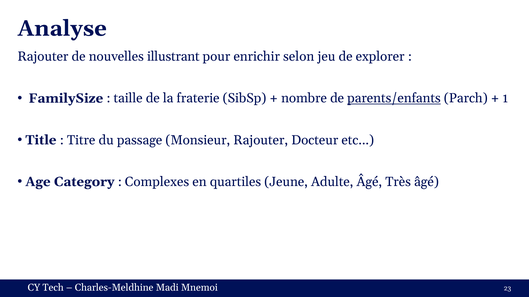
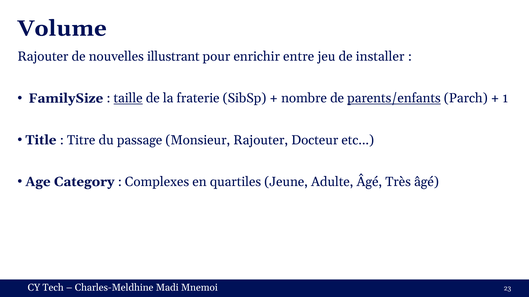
Analyse: Analyse -> Volume
selon: selon -> entre
explorer: explorer -> installer
taille underline: none -> present
